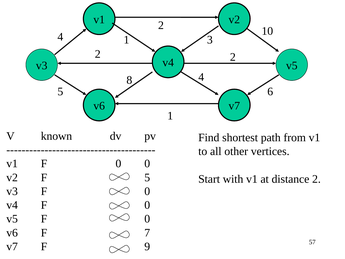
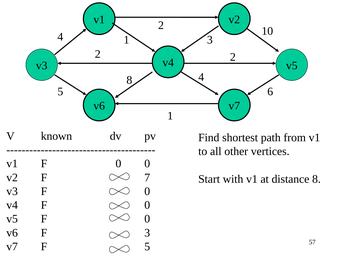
F 5: 5 -> 7
distance 2: 2 -> 8
F 7: 7 -> 3
F 9: 9 -> 5
